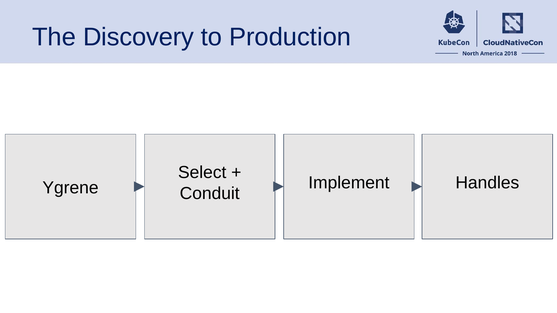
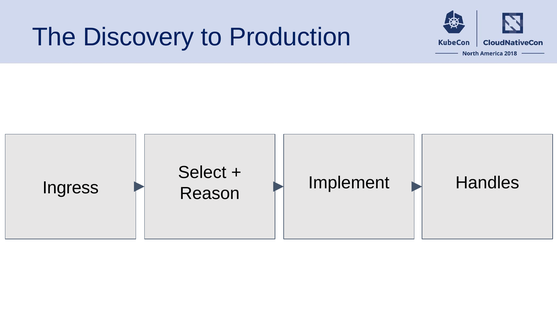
Ygrene: Ygrene -> Ingress
Conduit: Conduit -> Reason
